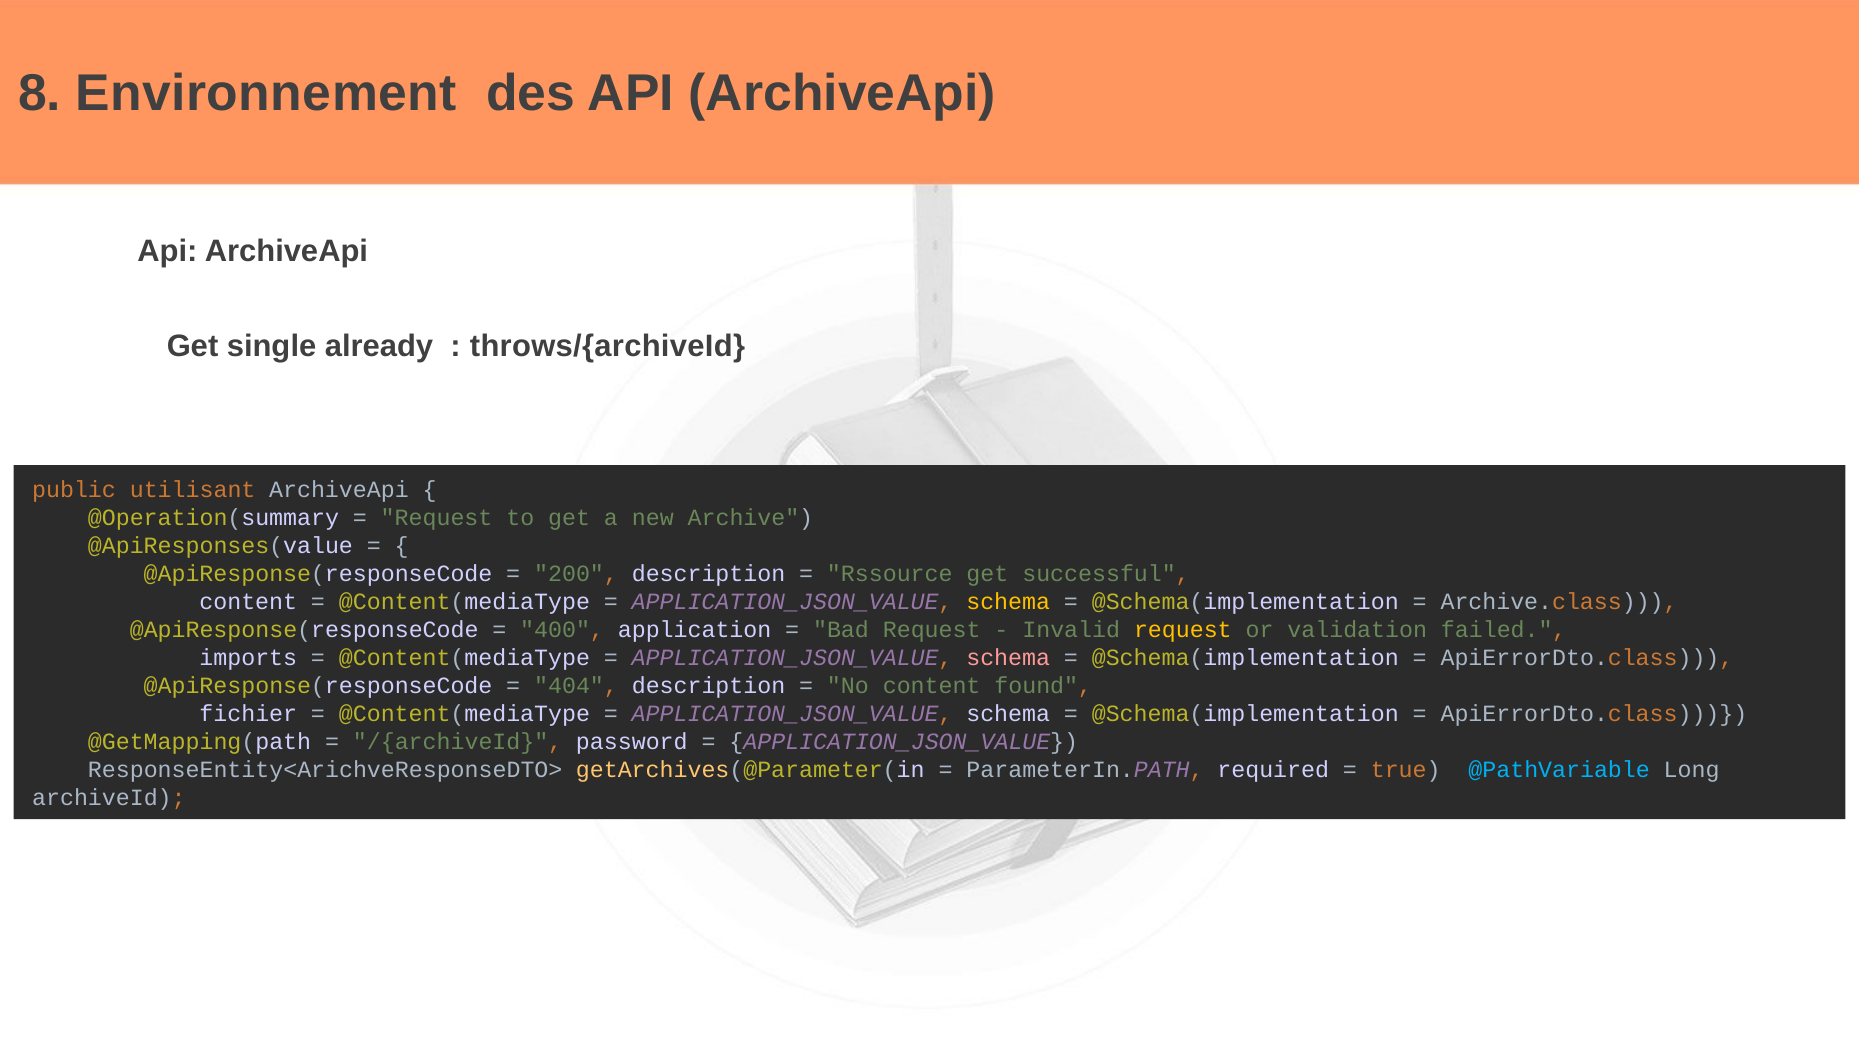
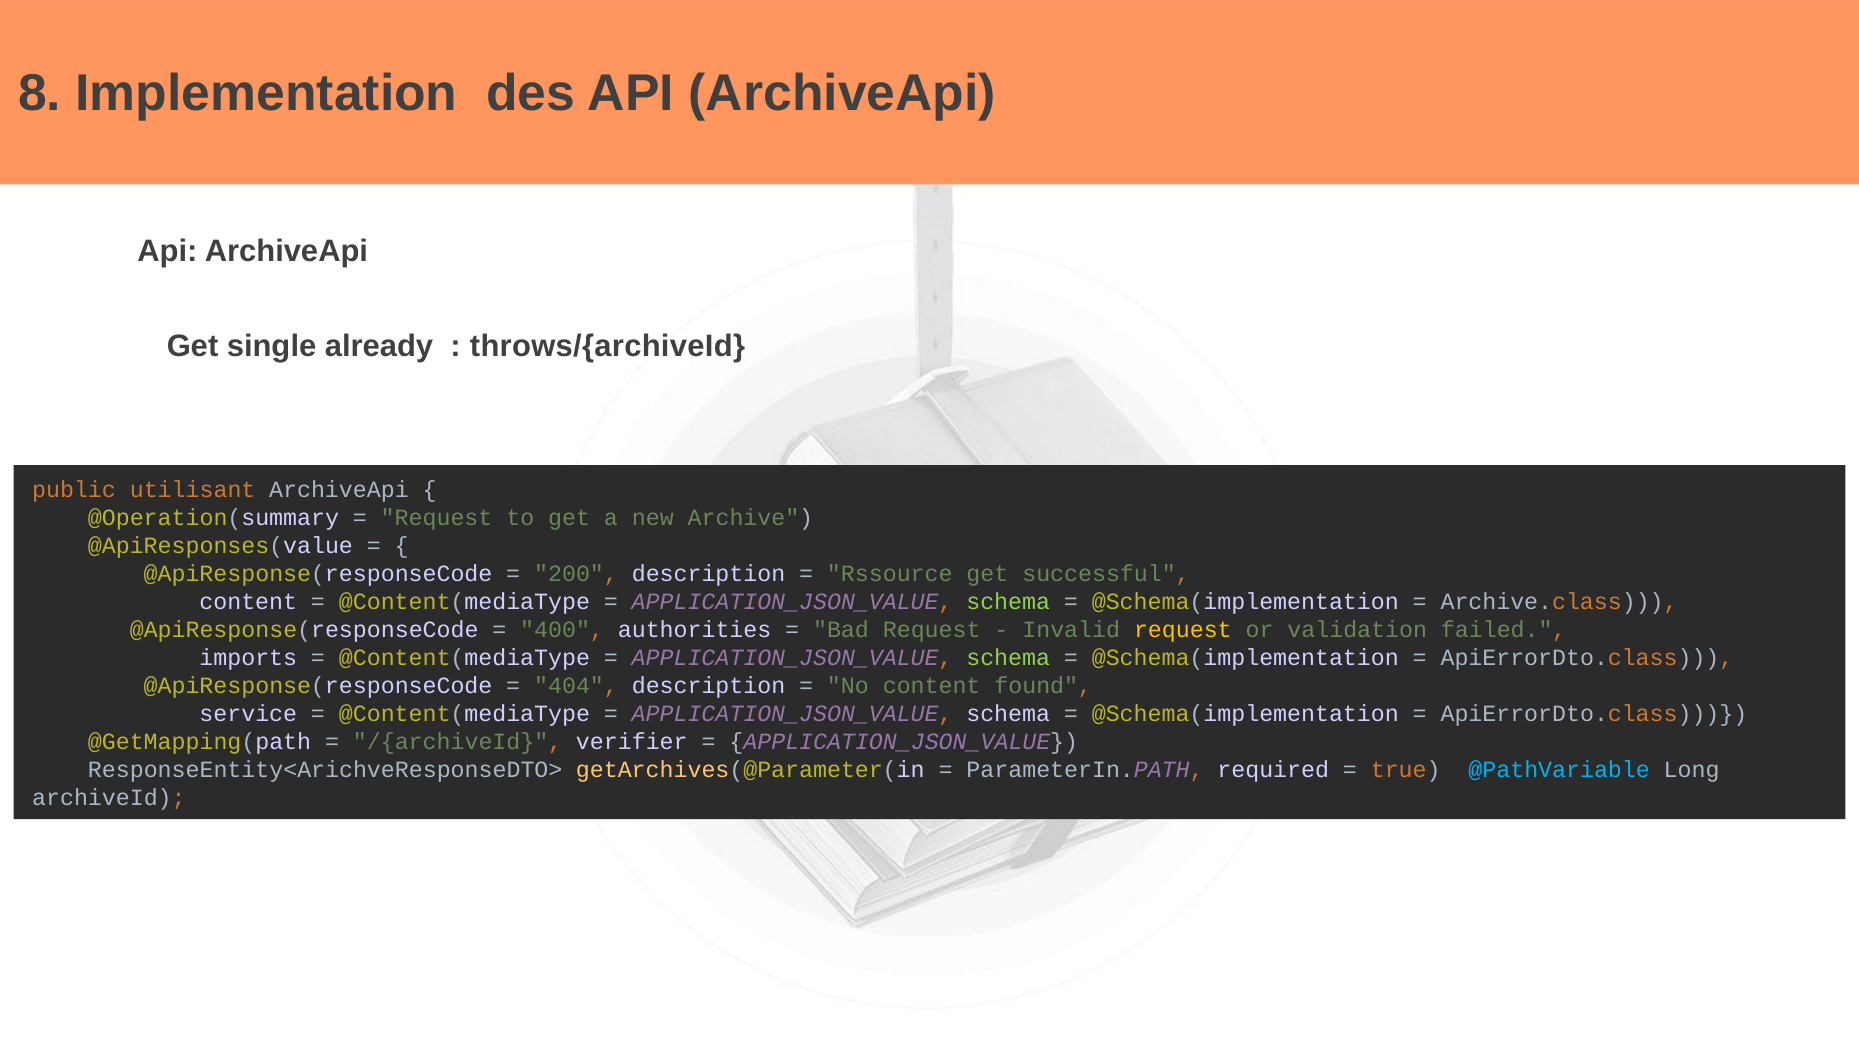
Environnement: Environnement -> Implementation
schema at (1008, 602) colour: yellow -> light green
application: application -> authorities
schema at (1008, 658) colour: pink -> light green
fichier: fichier -> service
password: password -> verifier
